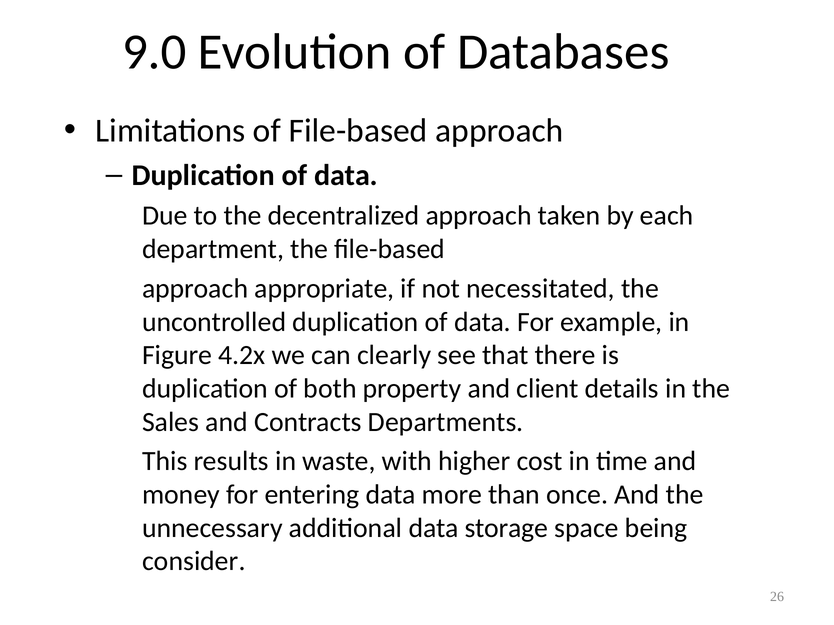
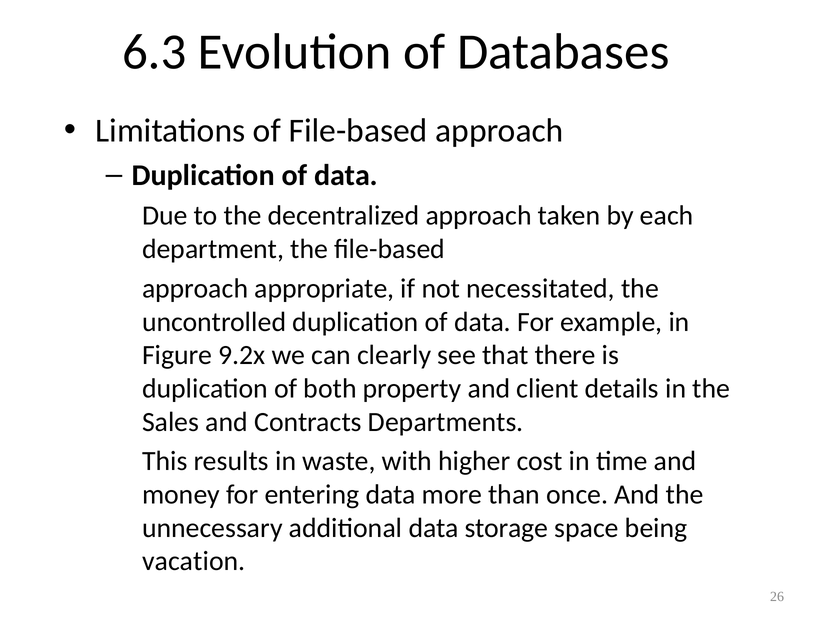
9.0: 9.0 -> 6.3
4.2x: 4.2x -> 9.2x
consider: consider -> vacation
